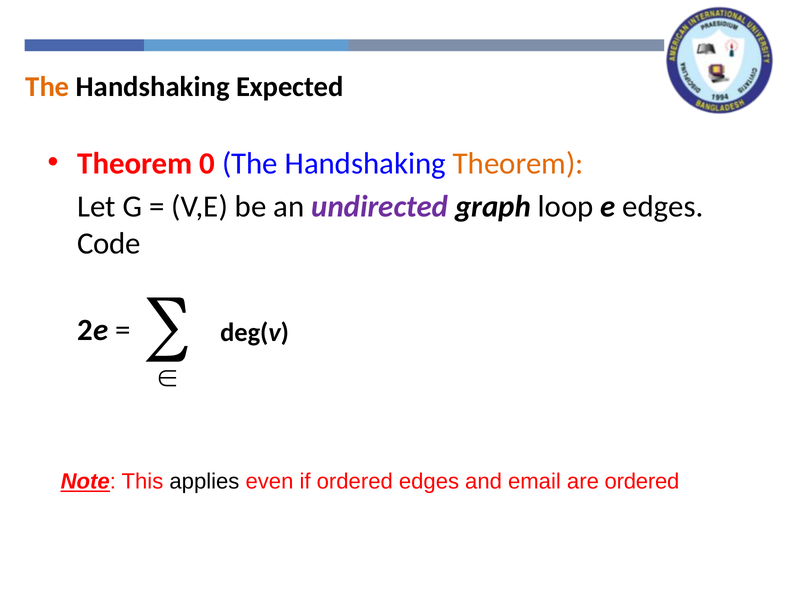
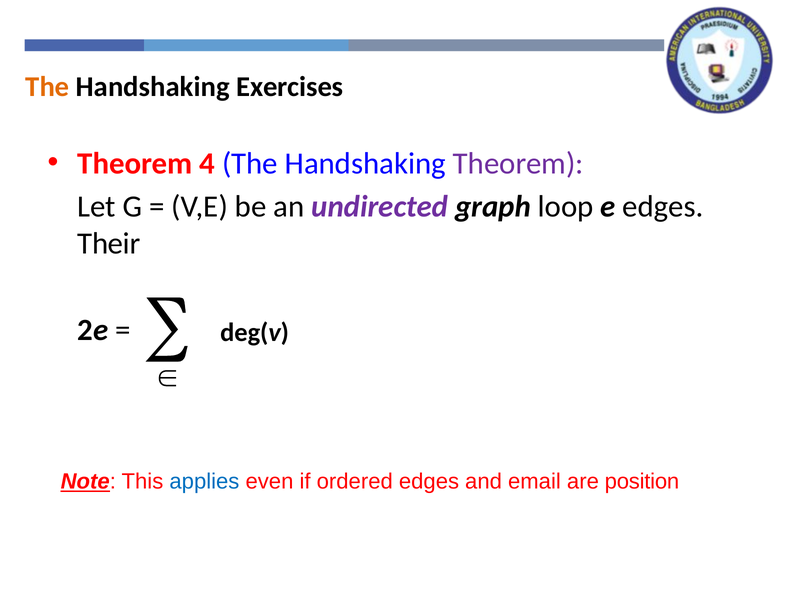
Expected: Expected -> Exercises
0: 0 -> 4
Theorem at (518, 164) colour: orange -> purple
Code: Code -> Their
applies colour: black -> blue
are ordered: ordered -> position
